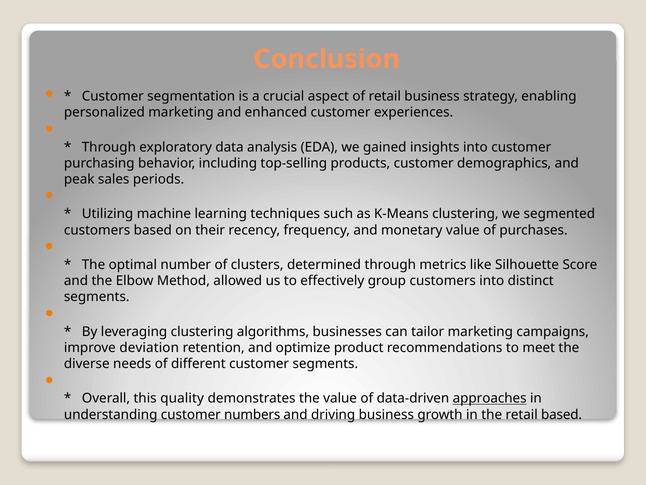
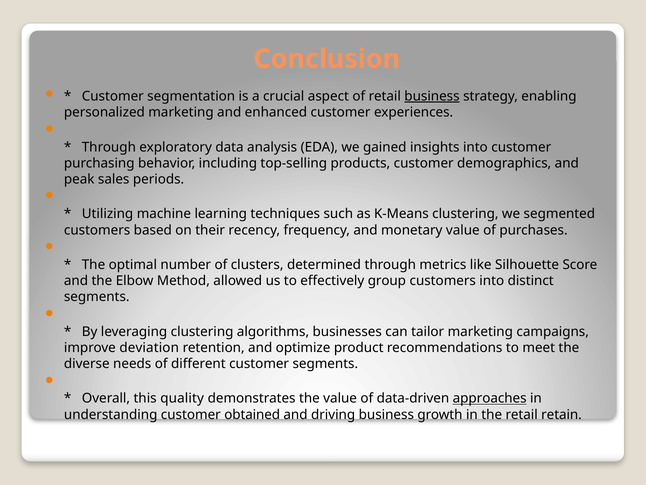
business at (432, 96) underline: none -> present
numbers: numbers -> obtained
retail based: based -> retain
